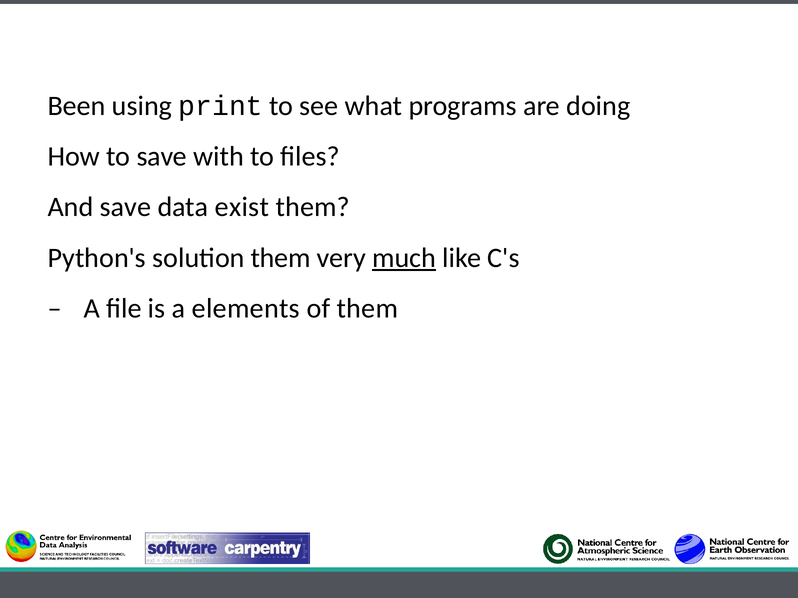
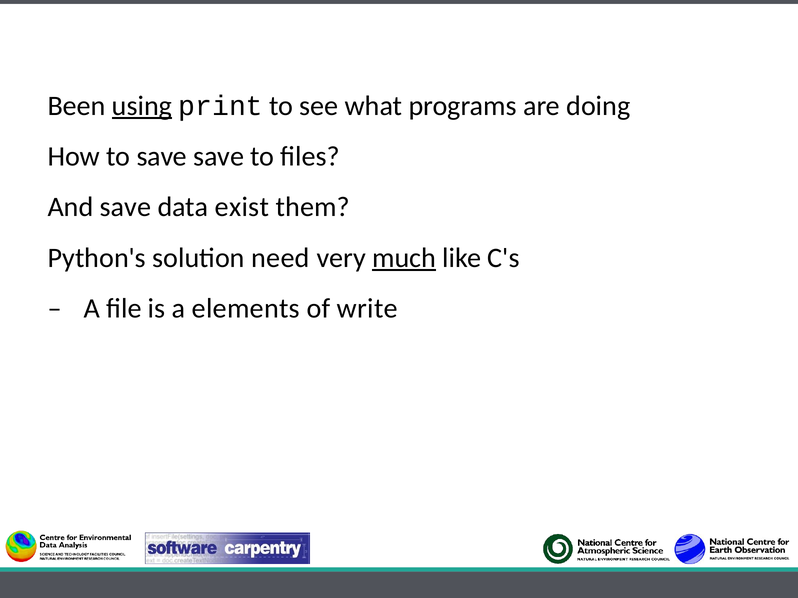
using underline: none -> present
save with: with -> save
solution them: them -> need
of them: them -> write
